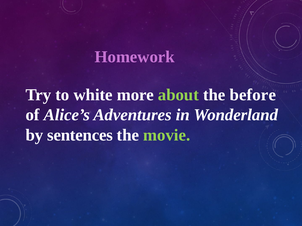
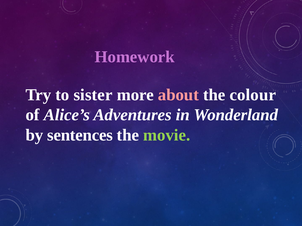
white: white -> sister
about colour: light green -> pink
before: before -> colour
